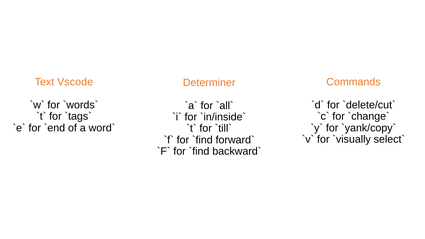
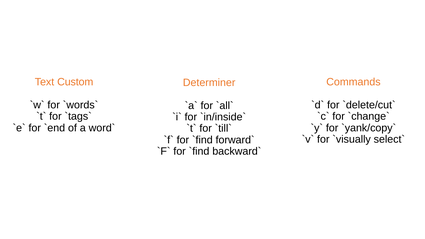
Vscode: Vscode -> Custom
